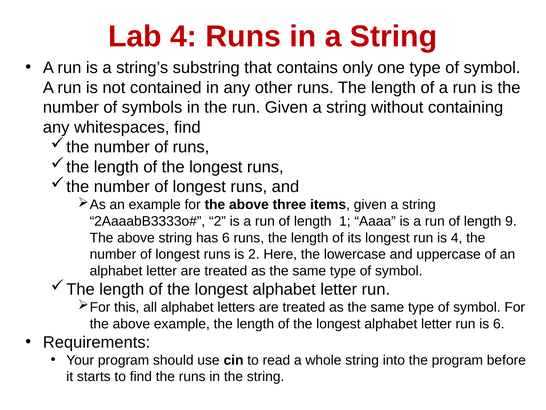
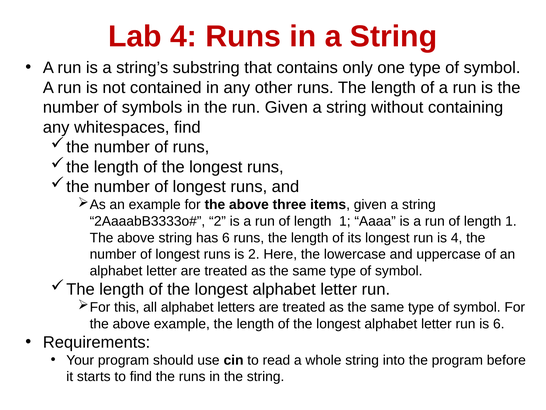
9 at (511, 221): 9 -> 1
